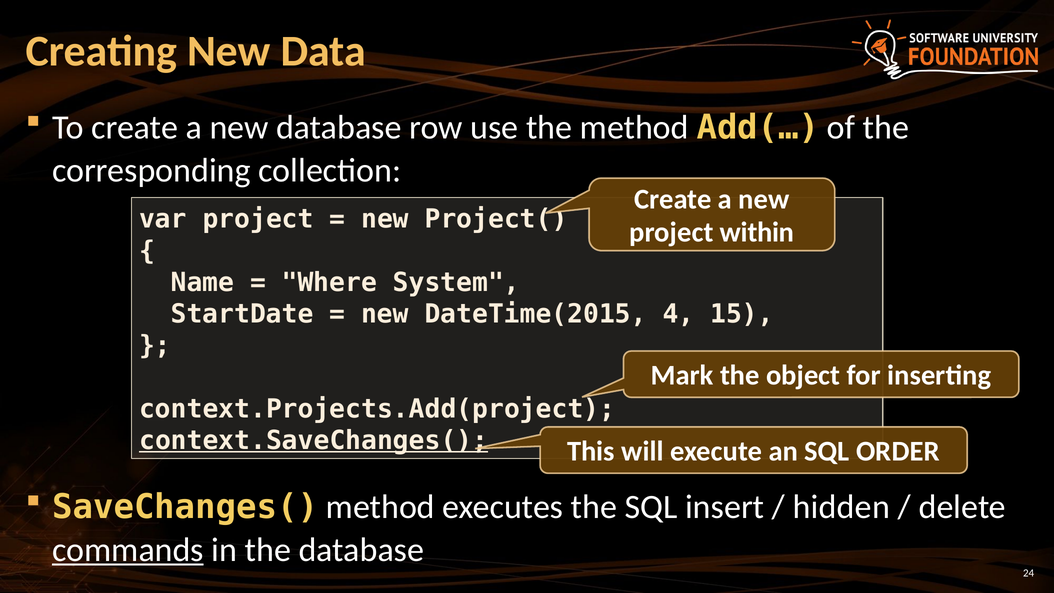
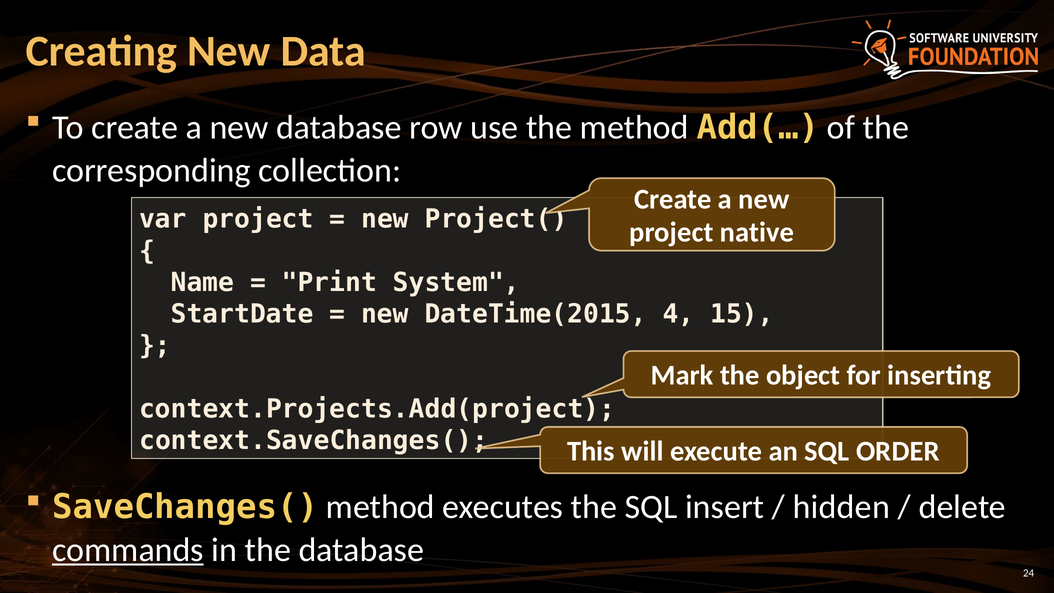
within: within -> native
Where: Where -> Print
context.SaveChanges( underline: present -> none
